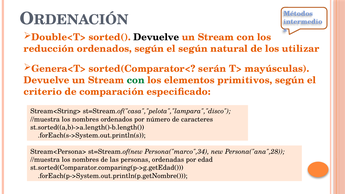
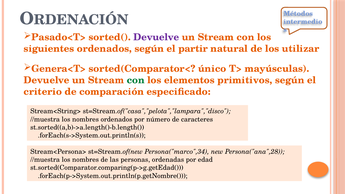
Double<T>: Double<T> -> Pasado<T>
Devuelve at (156, 37) colour: black -> purple
reducción: reducción -> siguientes
el según: según -> partir
serán: serán -> único
